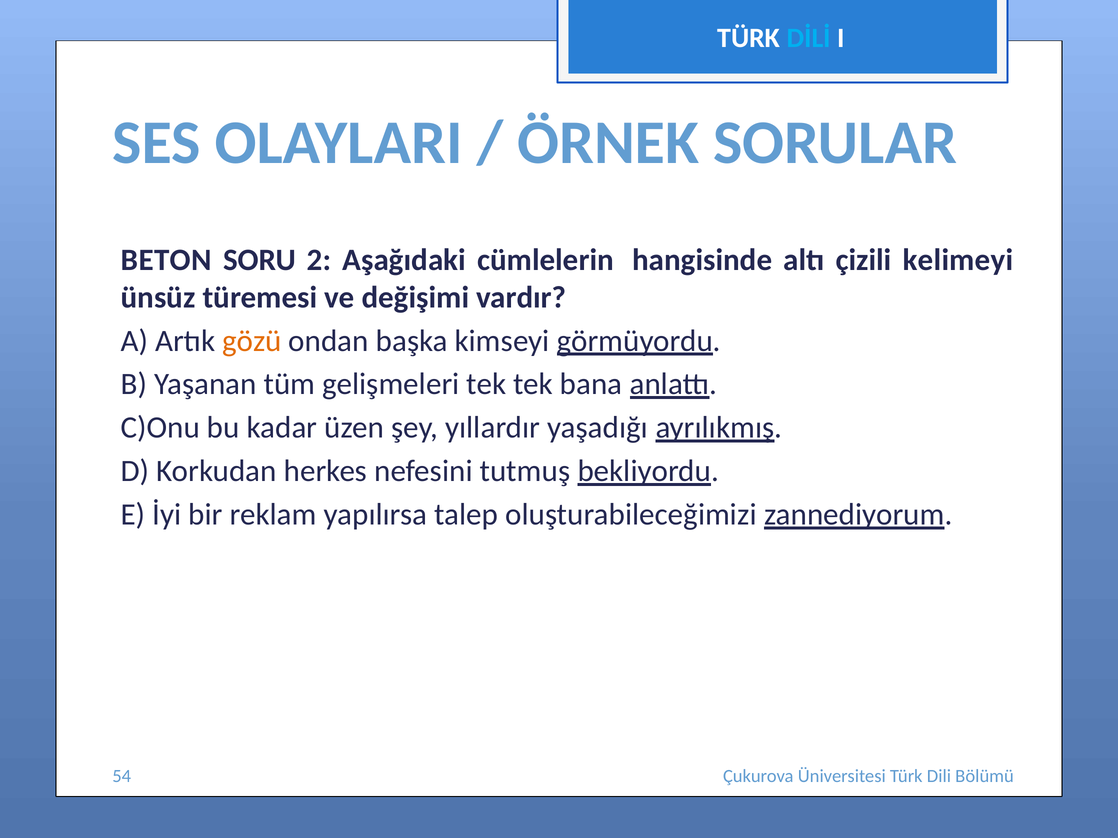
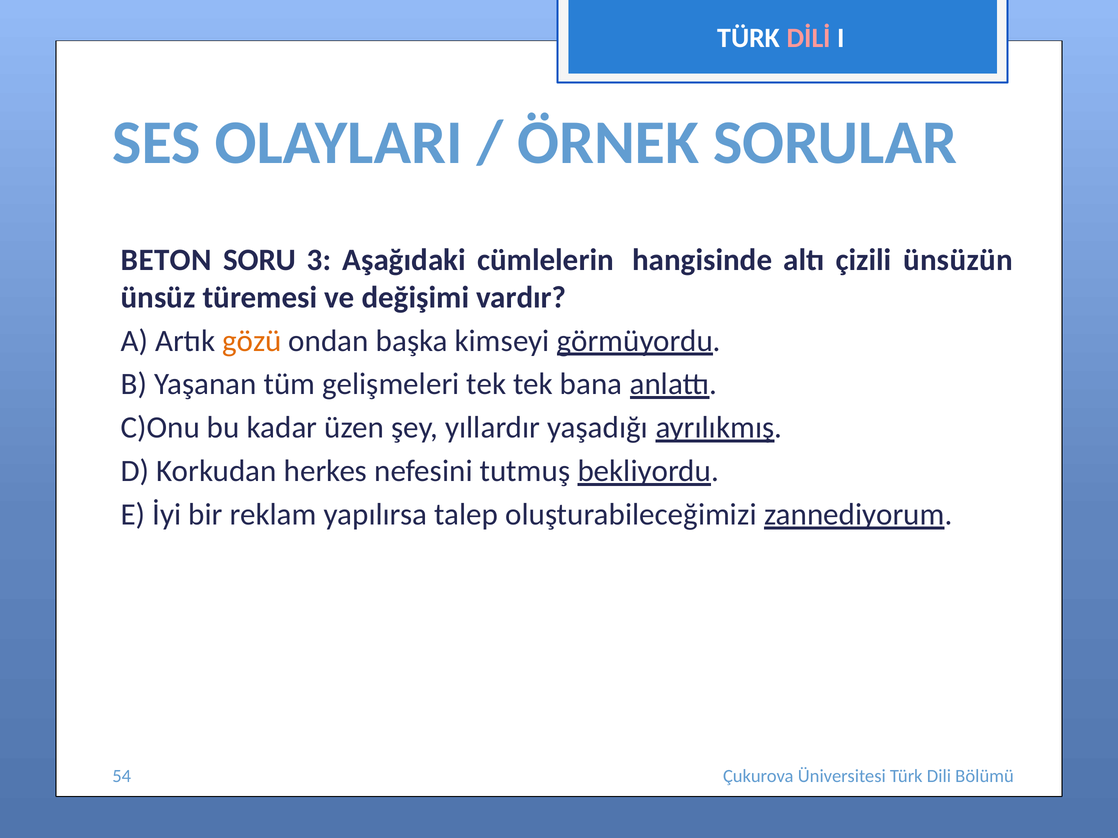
DİLİ colour: light blue -> pink
2: 2 -> 3
kelimeyi: kelimeyi -> ünsüzün
